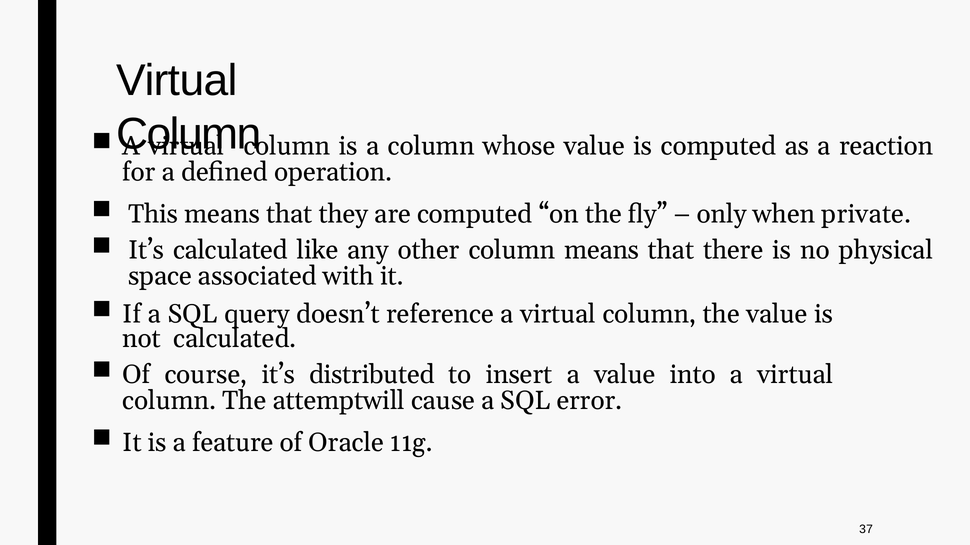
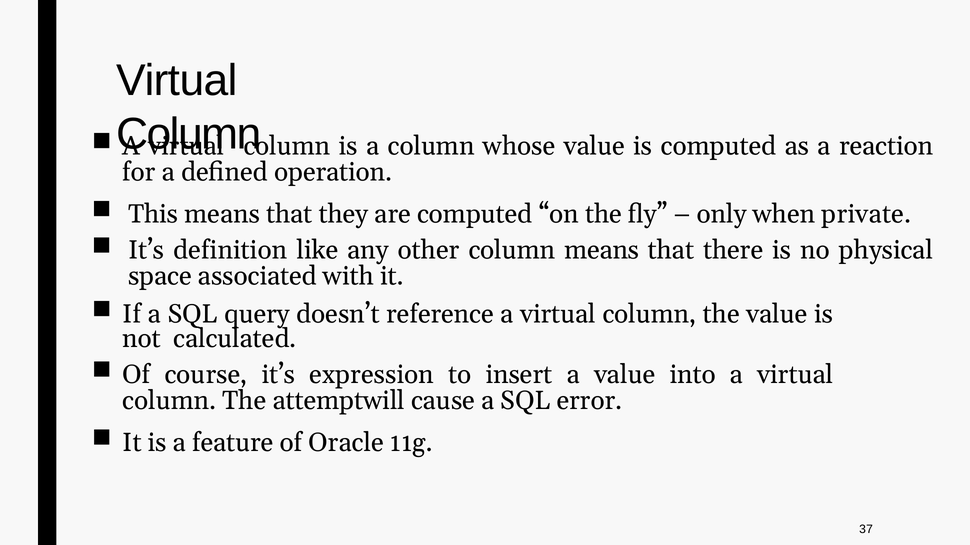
It’s calculated: calculated -> definition
distributed: distributed -> expression
